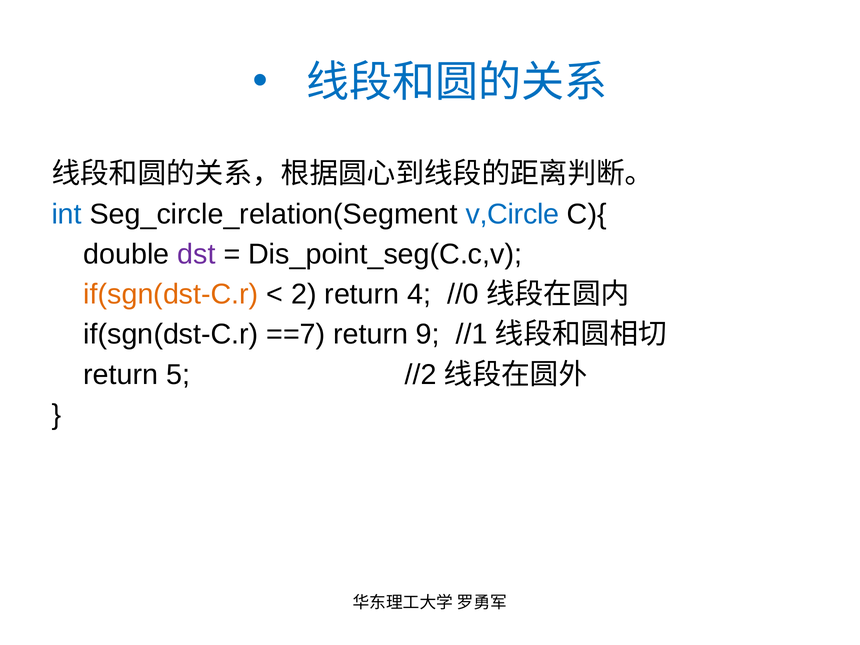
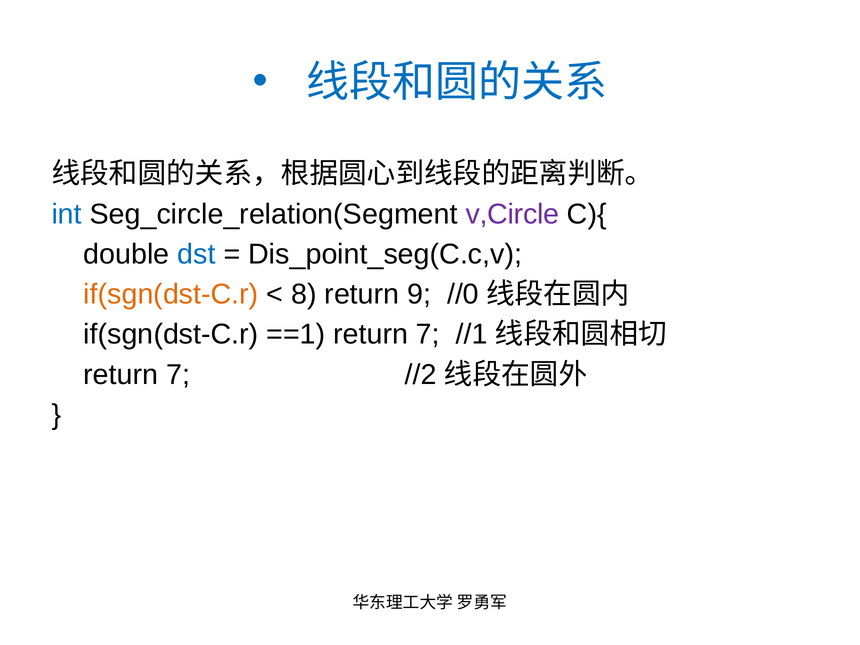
v,Circle colour: blue -> purple
dst colour: purple -> blue
2: 2 -> 8
4: 4 -> 9
==7: ==7 -> ==1
9 at (428, 335): 9 -> 7
5 at (178, 375): 5 -> 7
